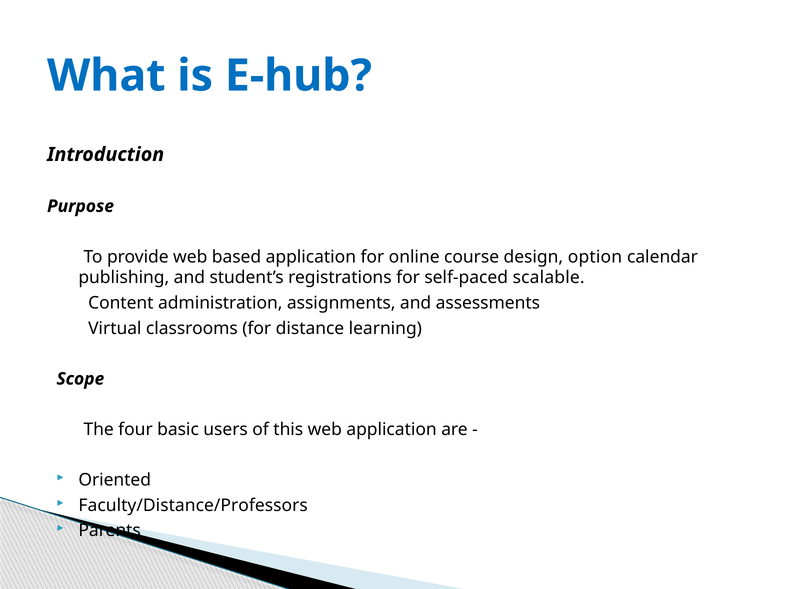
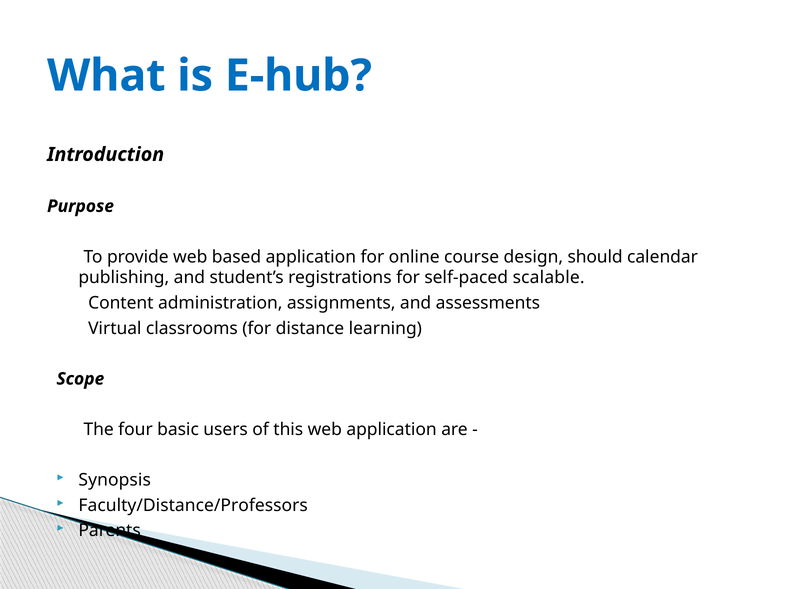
option: option -> should
Oriented: Oriented -> Synopsis
